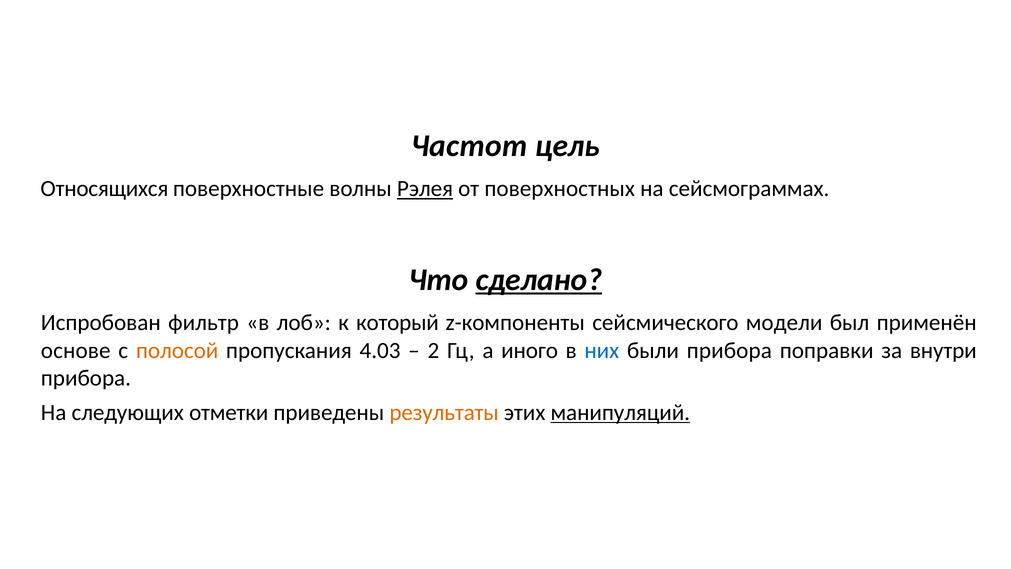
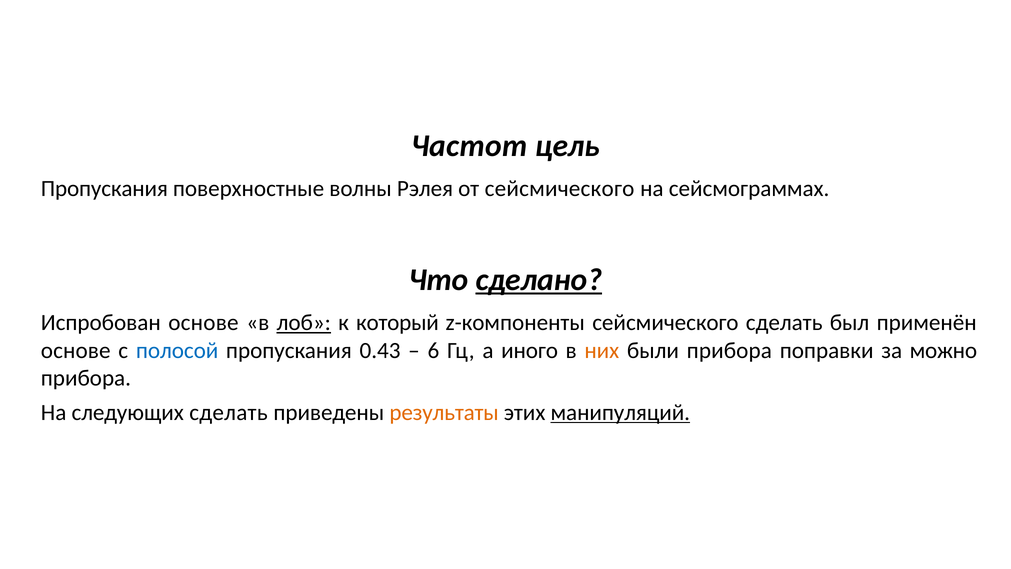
Относящихся at (104, 189): Относящихся -> Пропускания
Рэлея underline: present -> none
от поверхностных: поверхностных -> сейсмического
Испробован фильтр: фильтр -> основе
лоб underline: none -> present
сейсмического модели: модели -> сделать
полосой colour: orange -> blue
4.03: 4.03 -> 0.43
2: 2 -> 6
них colour: blue -> orange
внутри: внутри -> можно
следующих отметки: отметки -> сделать
